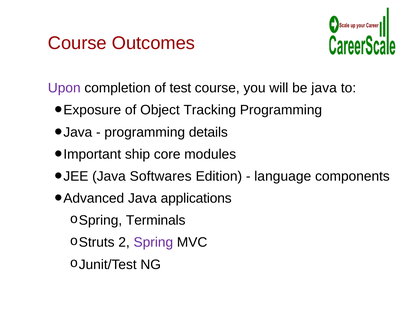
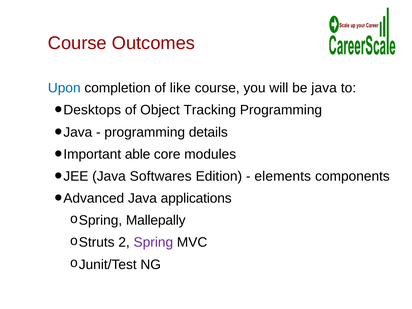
Upon colour: purple -> blue
test: test -> like
Exposure: Exposure -> Desktops
ship: ship -> able
language: language -> elements
Terminals: Terminals -> Mallepally
